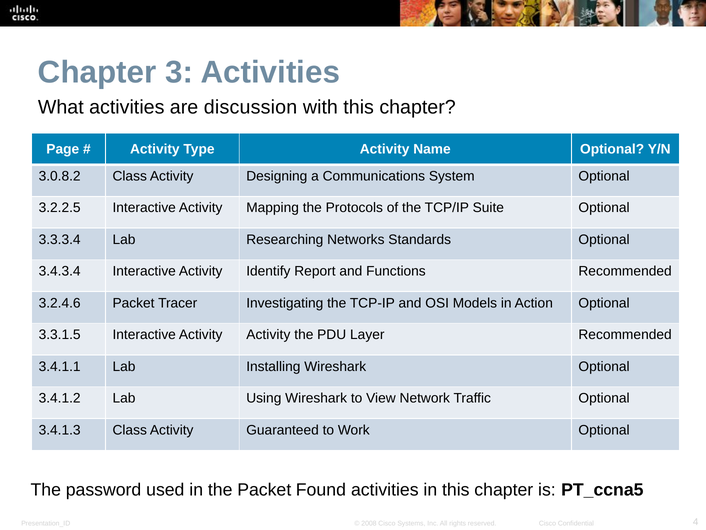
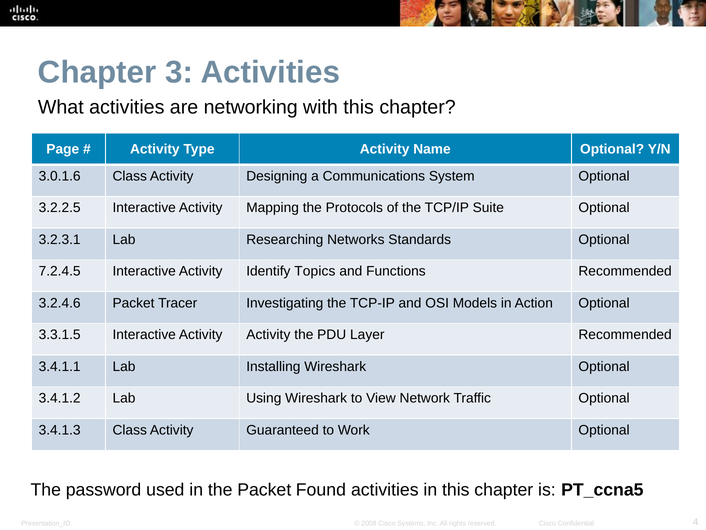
discussion: discussion -> networking
3.0.8.2: 3.0.8.2 -> 3.0.1.6
3.3.3.4: 3.3.3.4 -> 3.2.3.1
3.4.3.4: 3.4.3.4 -> 7.2.4.5
Report: Report -> Topics
